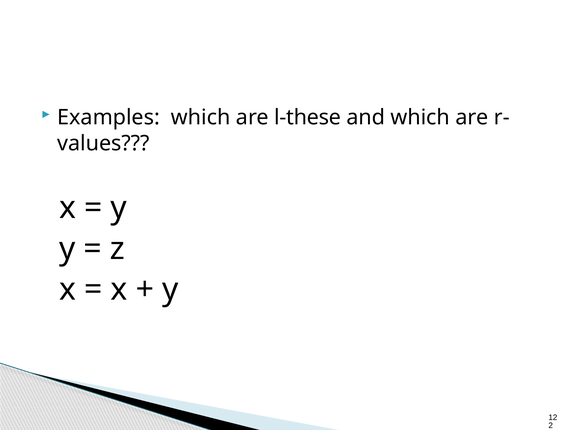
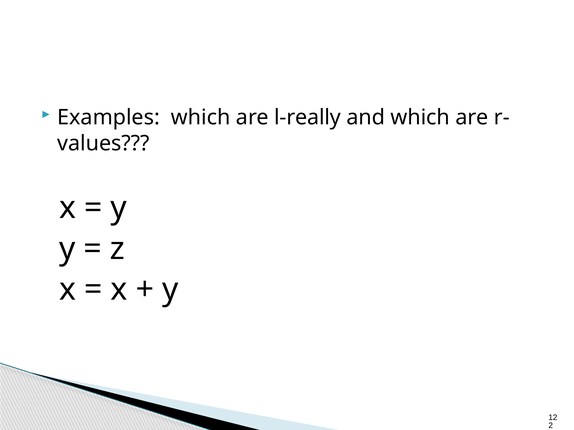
l-these: l-these -> l-really
